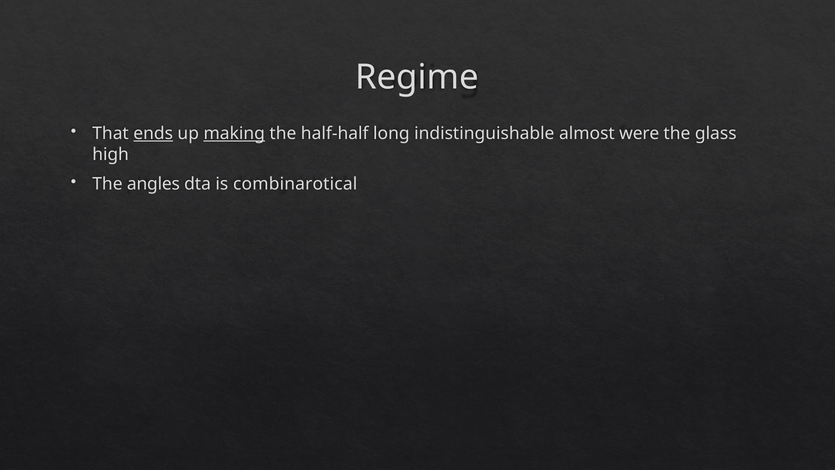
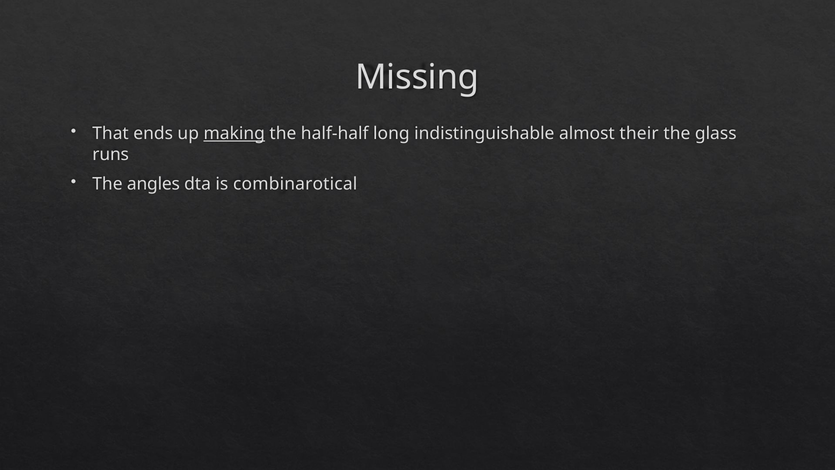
Regime: Regime -> Missing
ends underline: present -> none
were: were -> their
high: high -> runs
